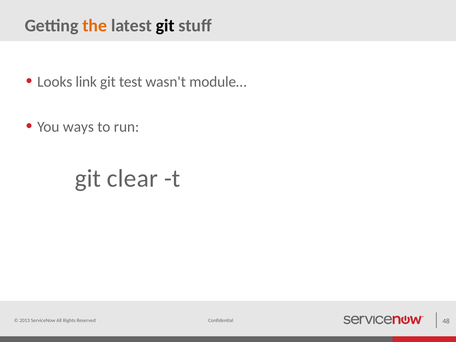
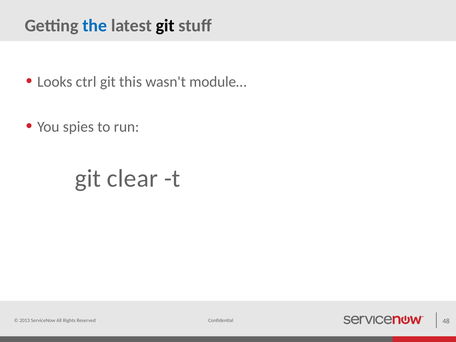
the colour: orange -> blue
link: link -> ctrl
test: test -> this
ways: ways -> spies
